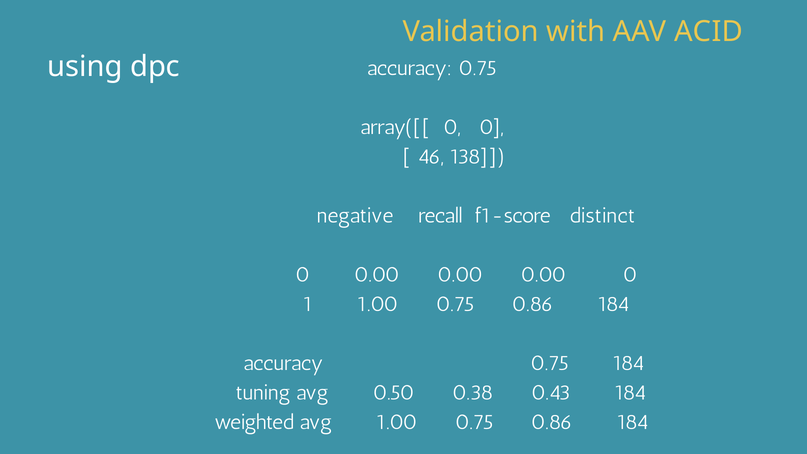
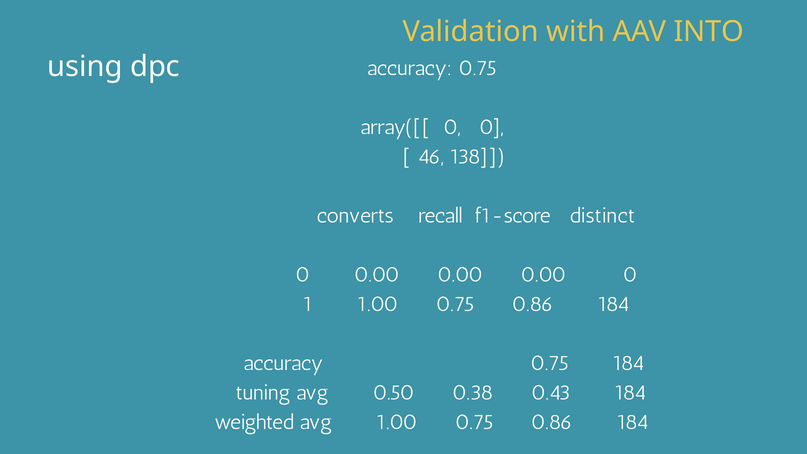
ACID: ACID -> INTO
negative: negative -> converts
